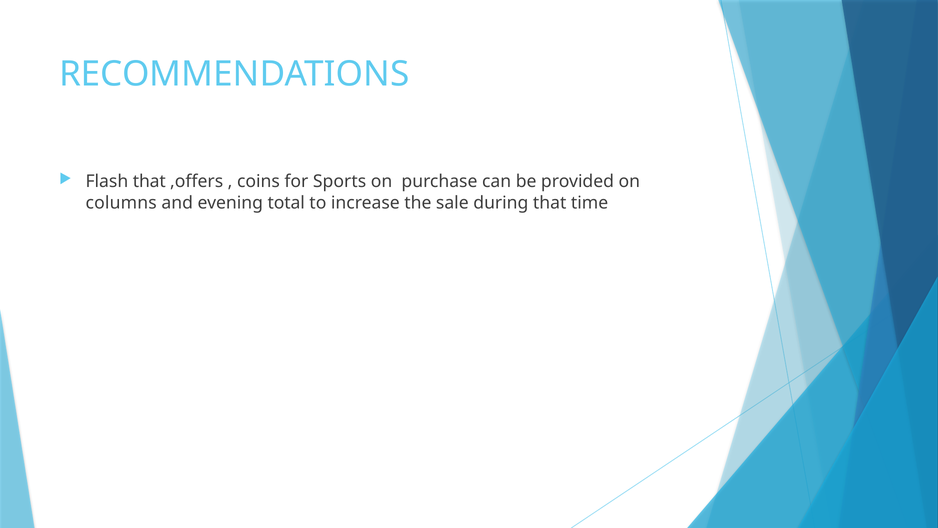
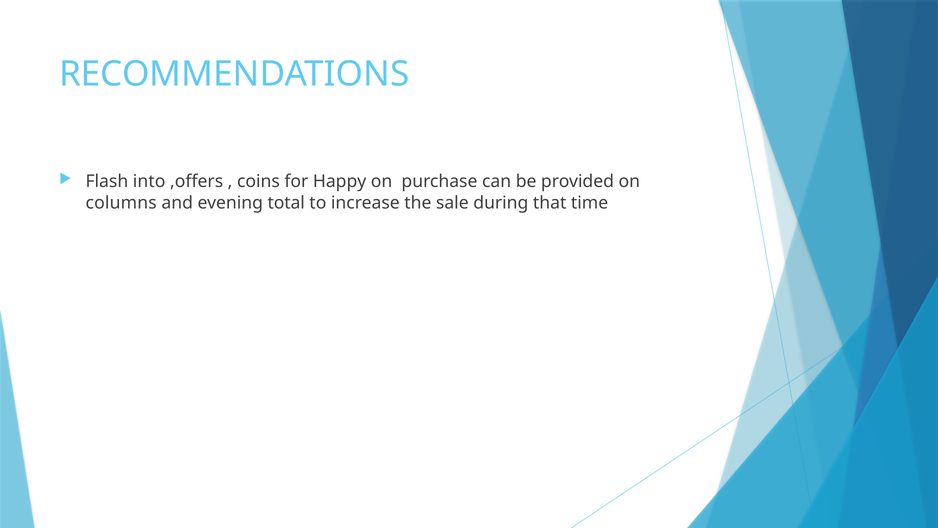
Flash that: that -> into
Sports: Sports -> Happy
